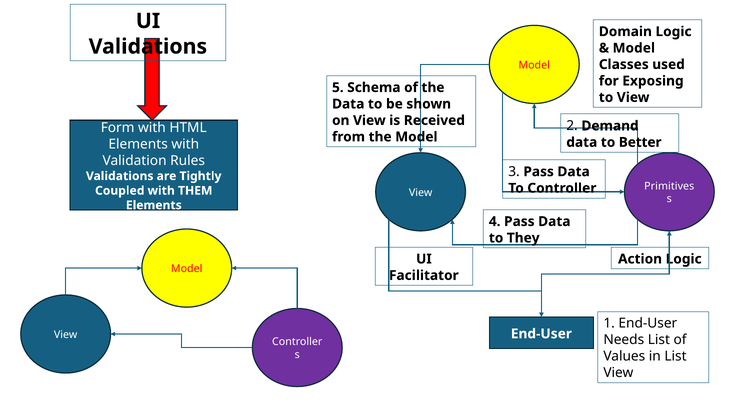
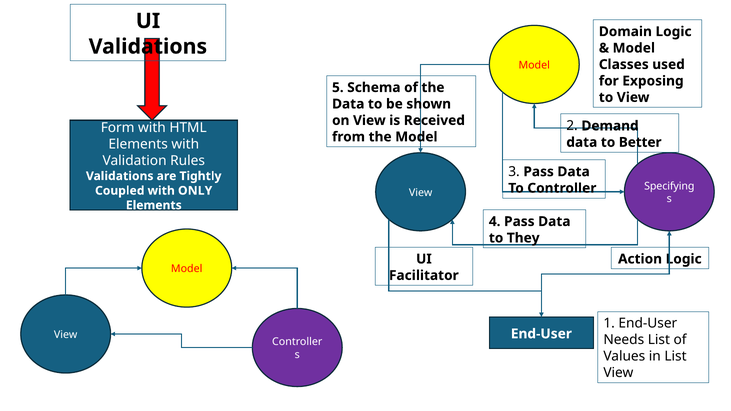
Primitives: Primitives -> Specifying
THEM: THEM -> ONLY
